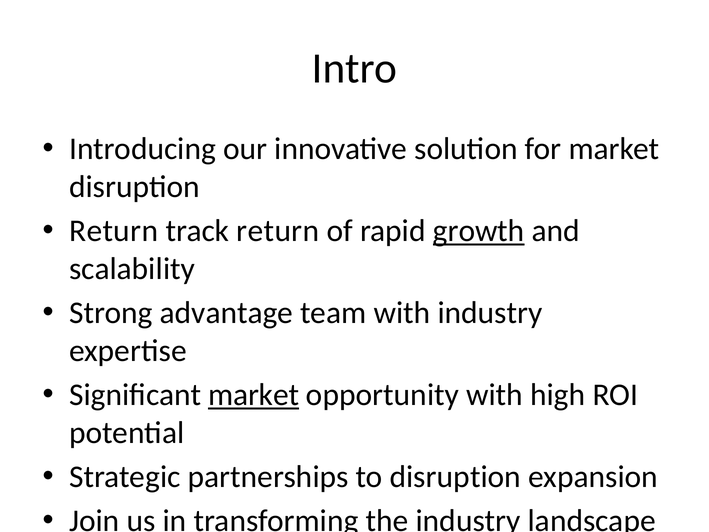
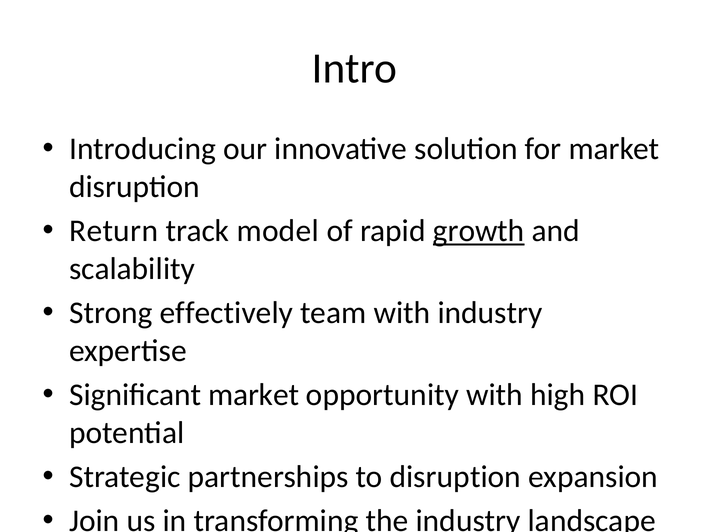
track return: return -> model
advantage: advantage -> effectively
market at (254, 395) underline: present -> none
